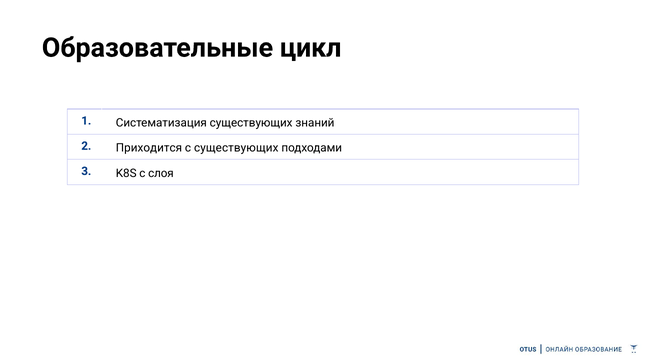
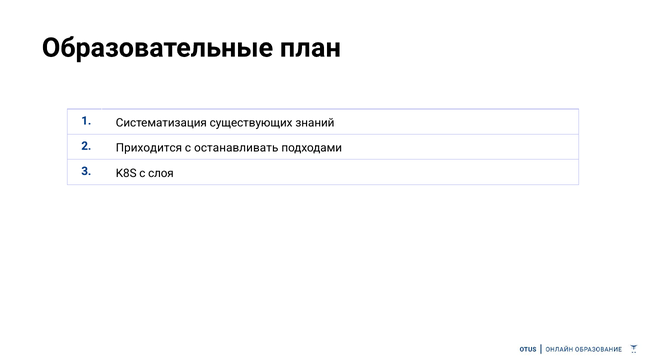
цикл: цикл -> план
с существующих: существующих -> останавливать
